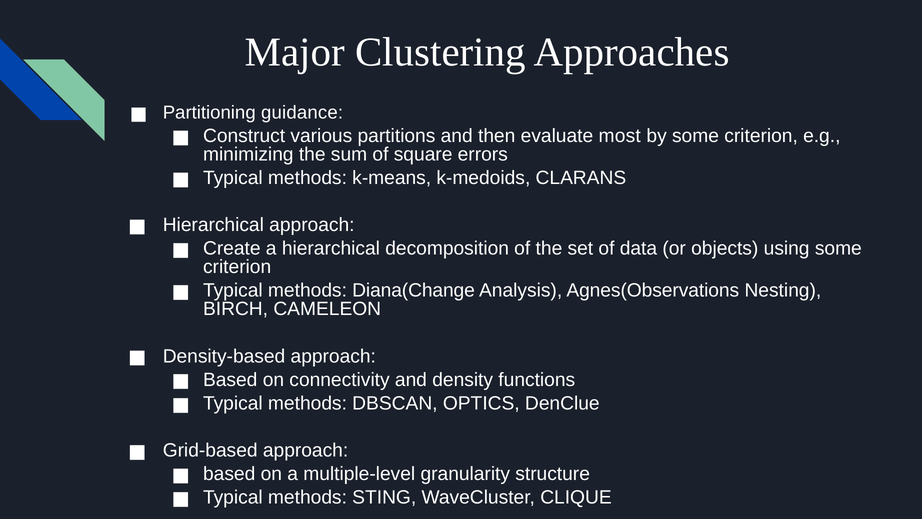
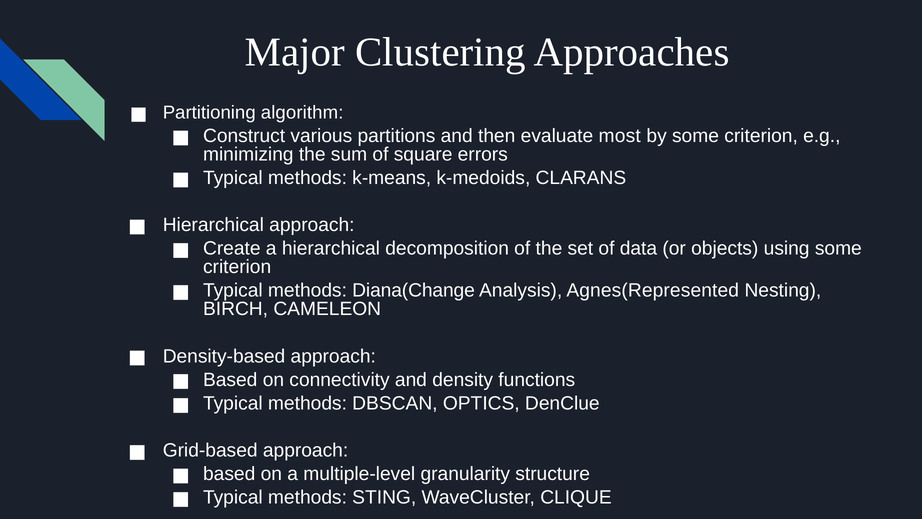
guidance: guidance -> algorithm
Agnes(Observations: Agnes(Observations -> Agnes(Represented
